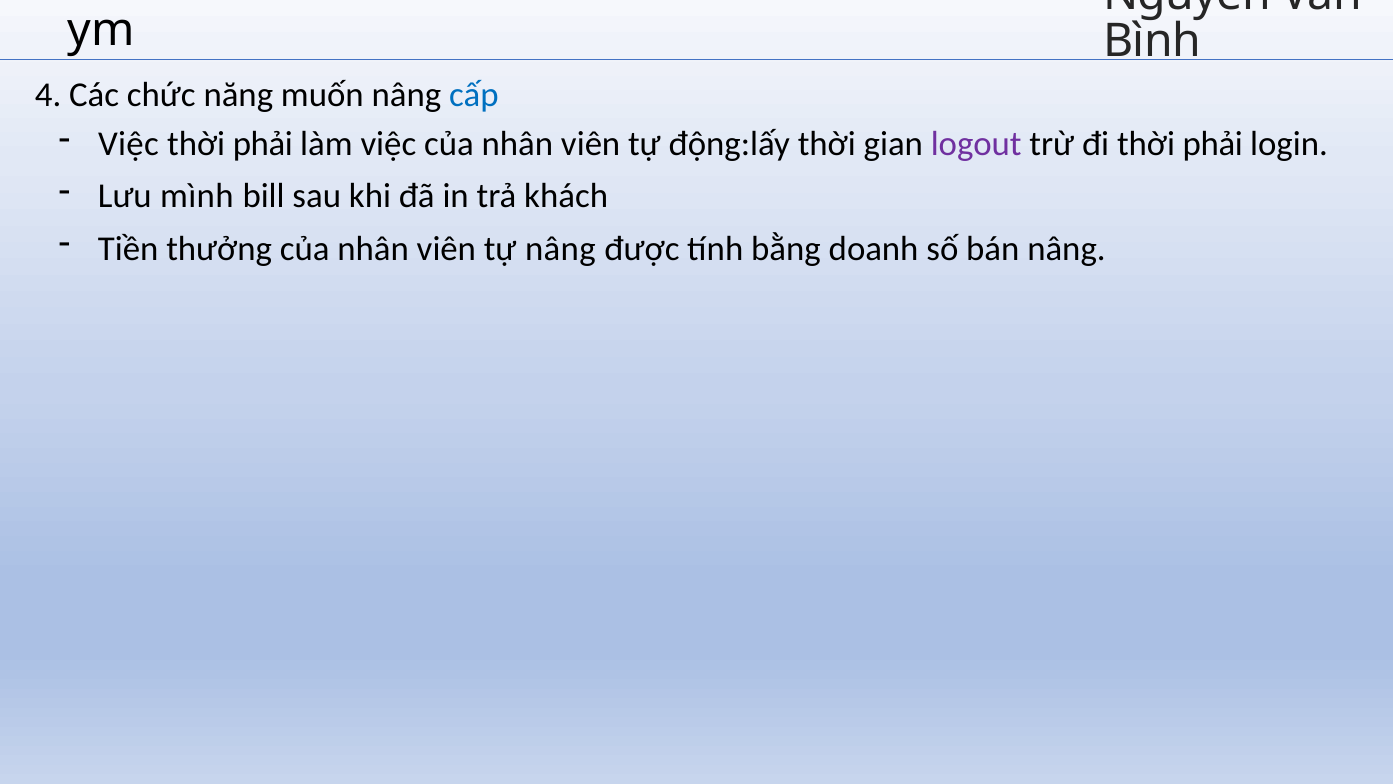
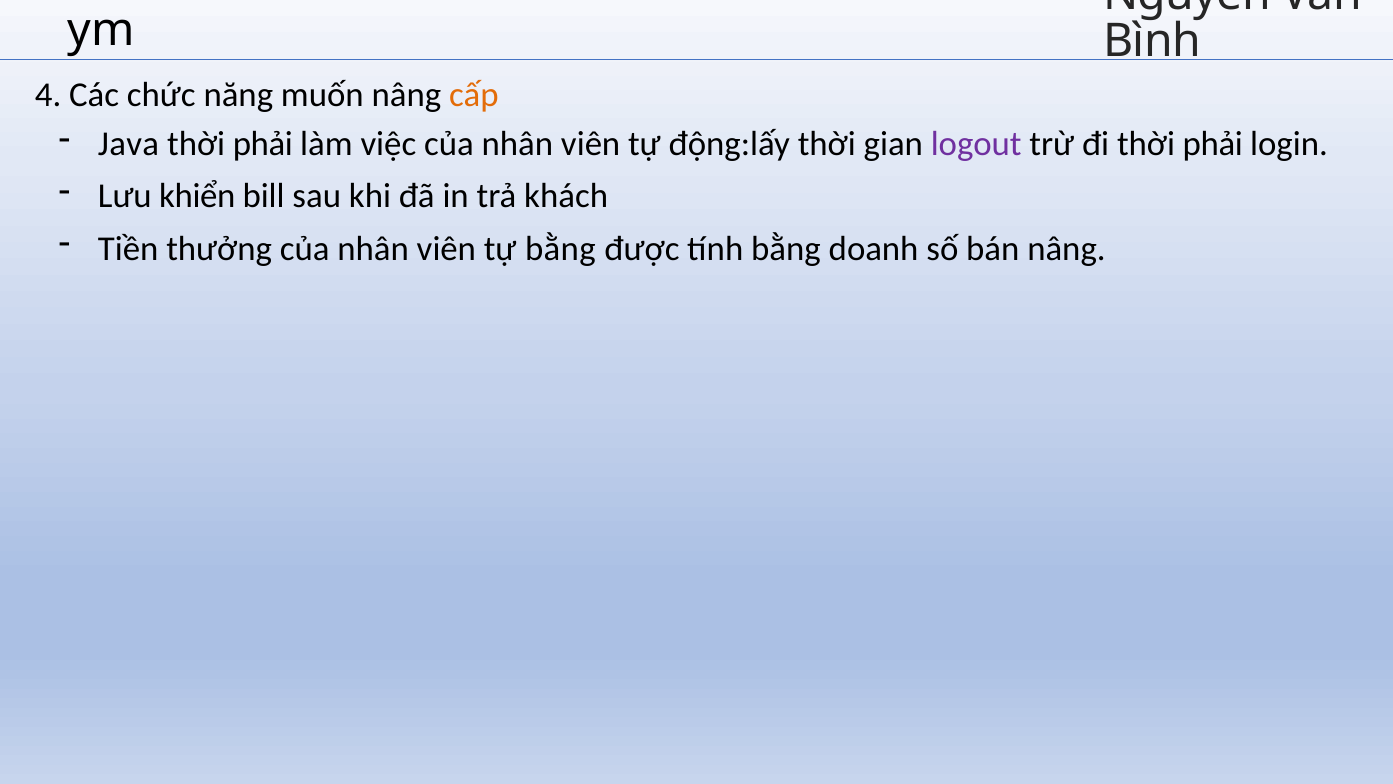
cấp colour: blue -> orange
Việc at (128, 144): Việc -> Java
mình: mình -> khiển
tự nâng: nâng -> bằng
